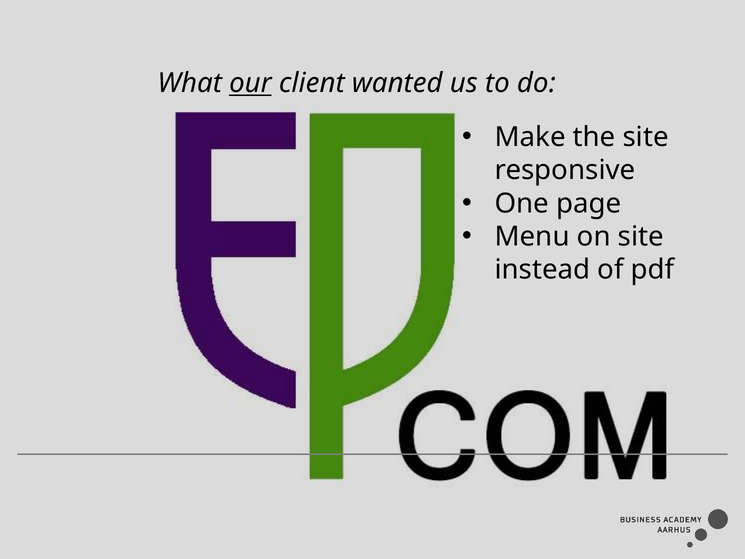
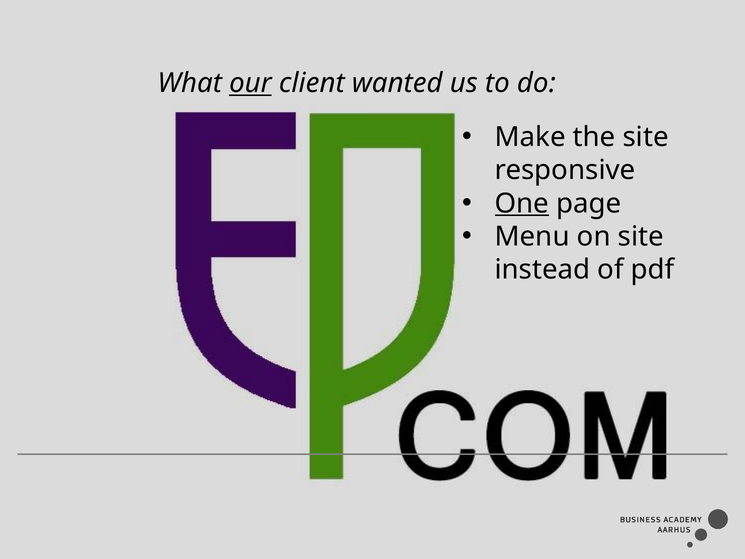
One underline: none -> present
